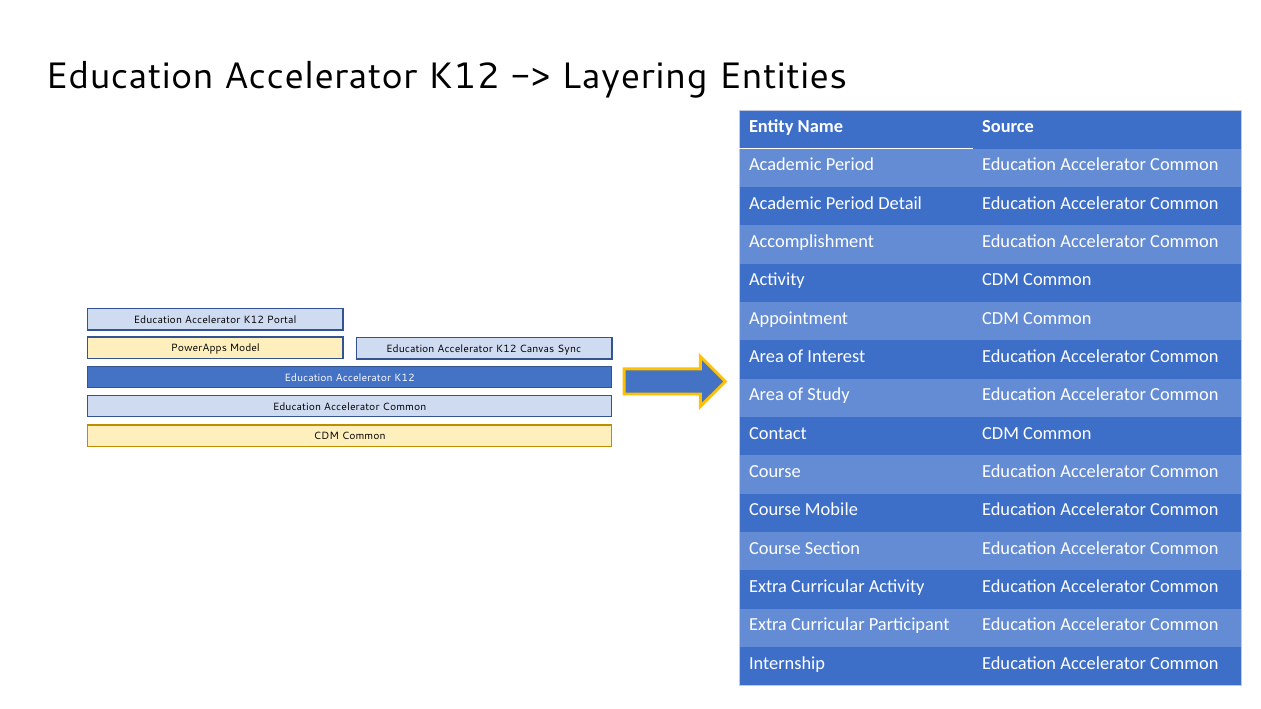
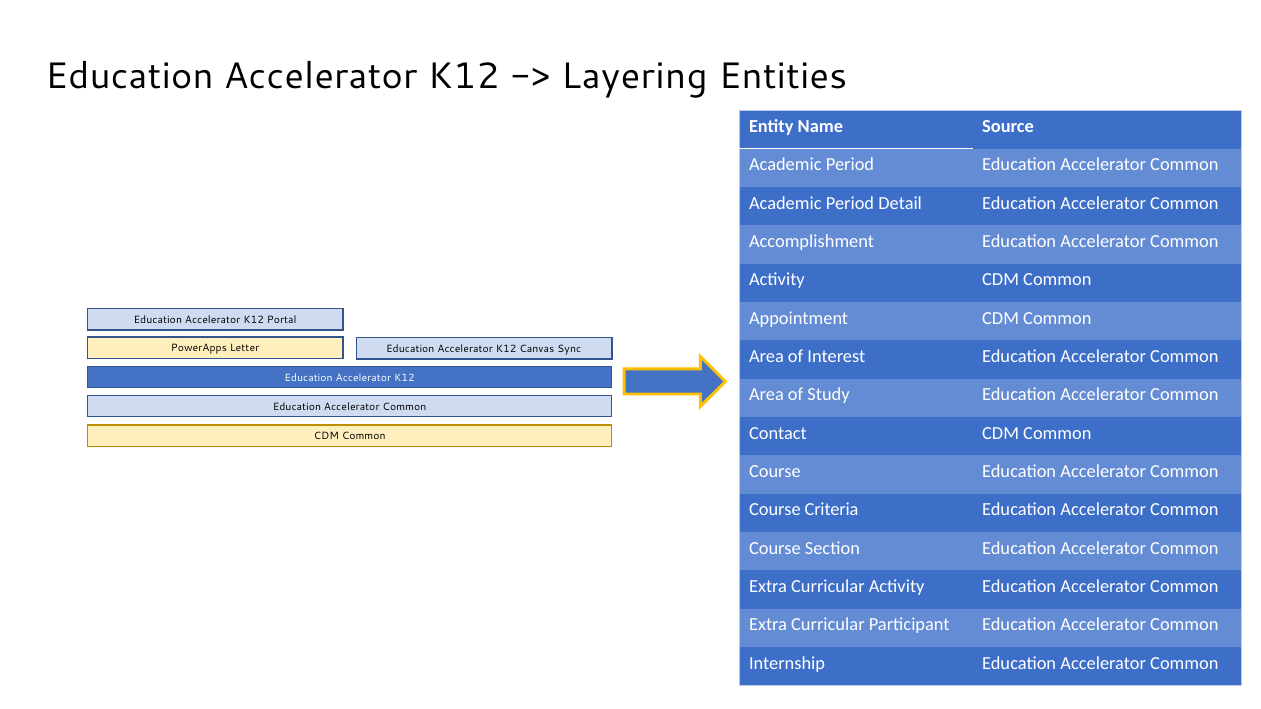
Model: Model -> Letter
Mobile: Mobile -> Criteria
